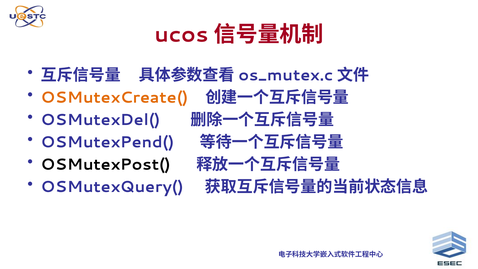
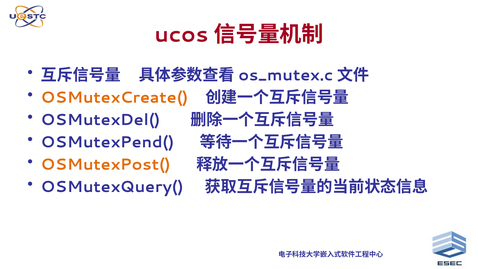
OSMutexPost( colour: black -> orange
